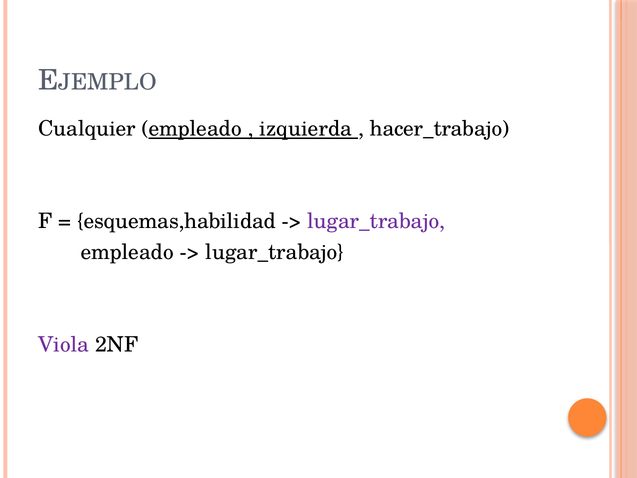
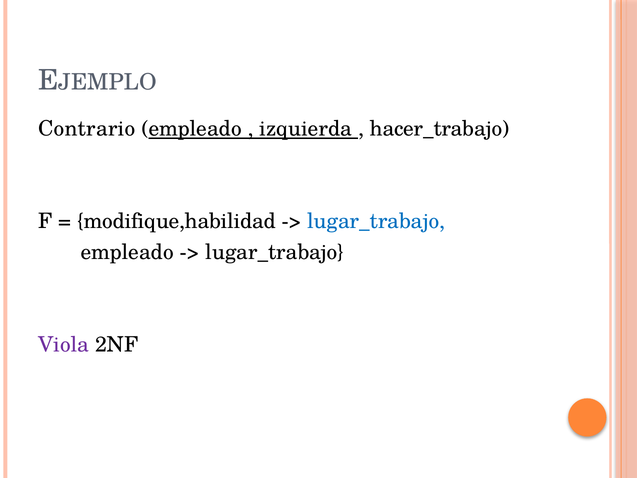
Cualquier: Cualquier -> Contrario
esquemas,habilidad: esquemas,habilidad -> modifique,habilidad
lugar_trabajo at (376, 221) colour: purple -> blue
